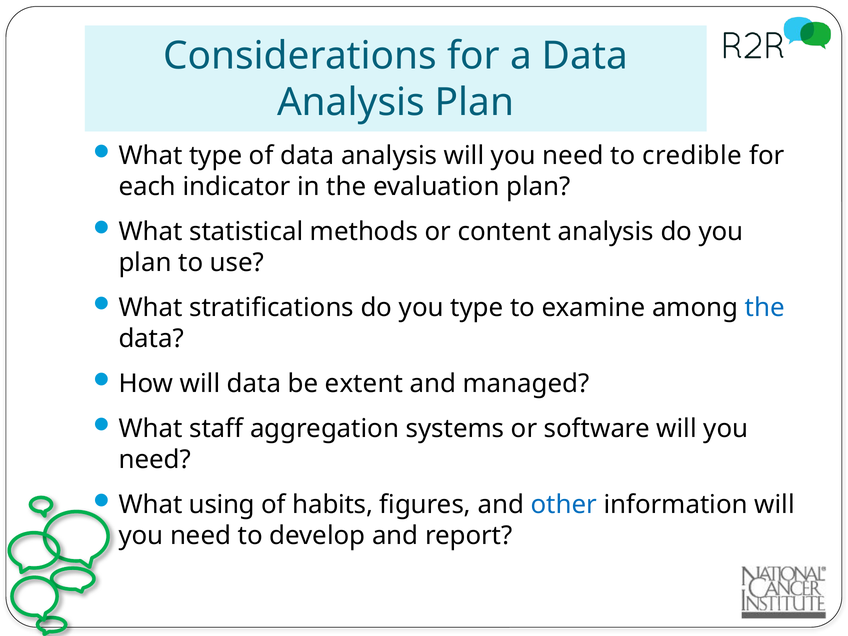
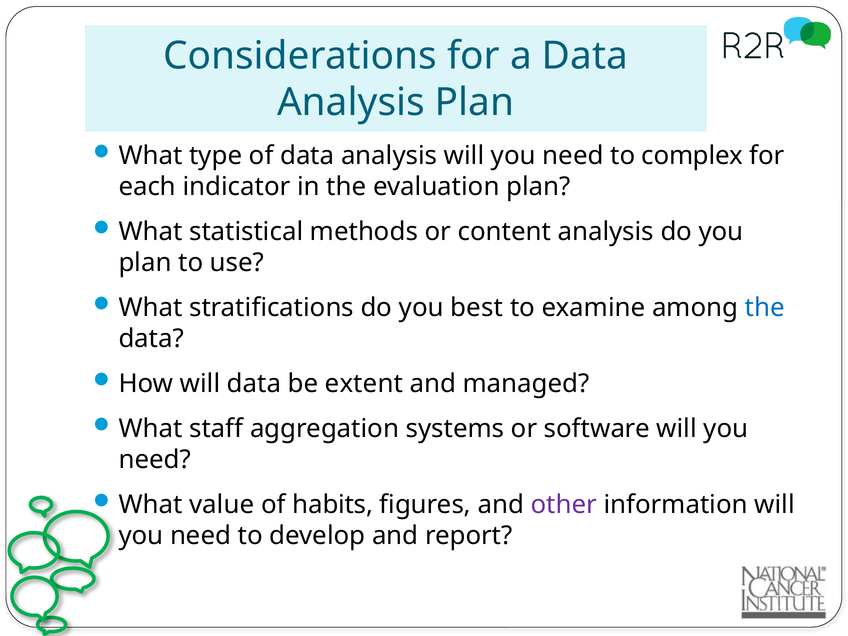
credible: credible -> complex
you type: type -> best
using: using -> value
other colour: blue -> purple
